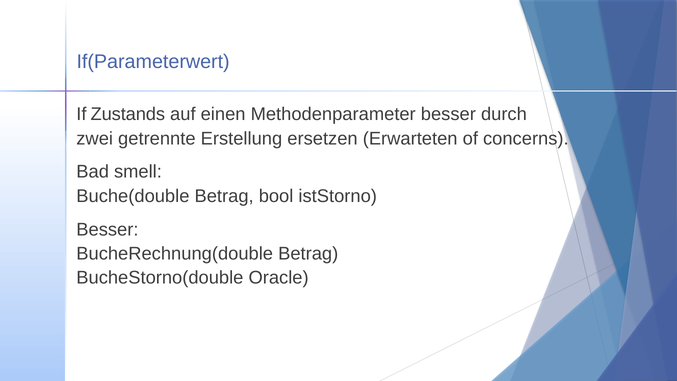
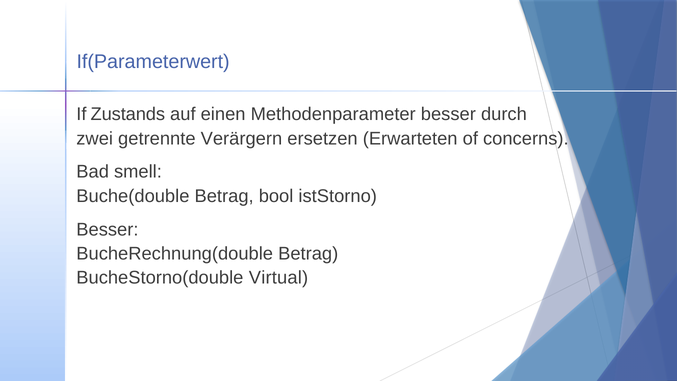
Erstellung: Erstellung -> Verärgern
Oracle: Oracle -> Virtual
